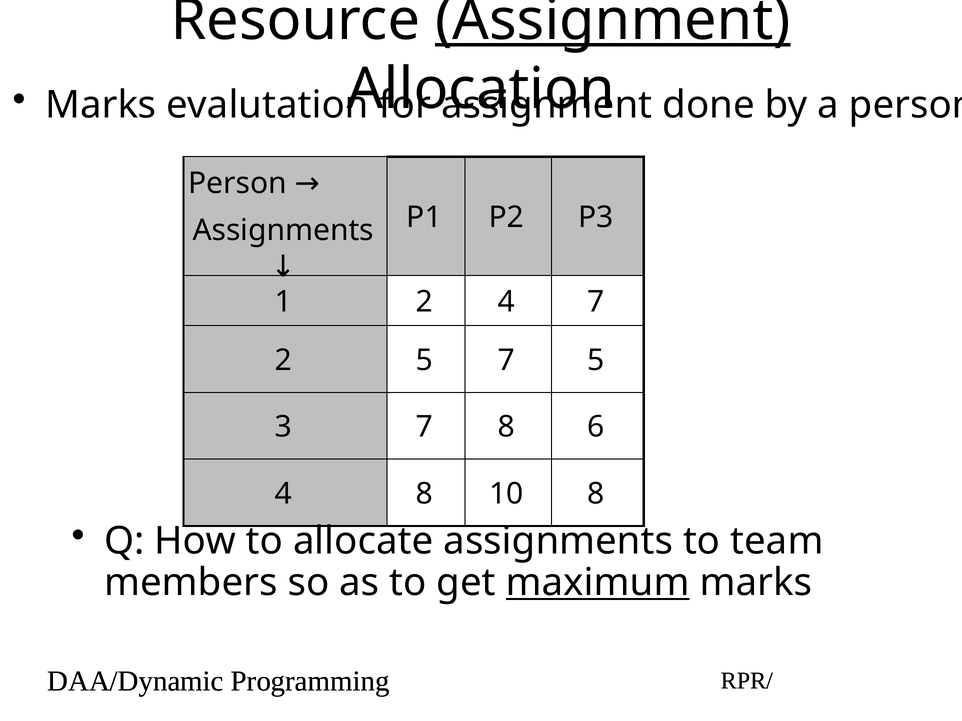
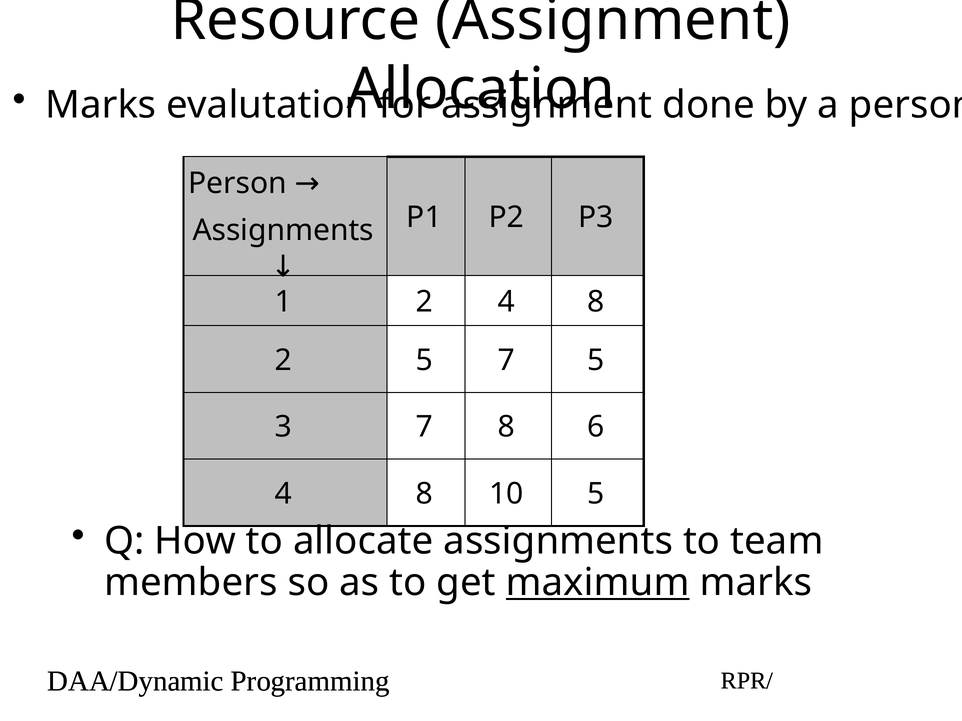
Assignment at (613, 20) underline: present -> none
2 4 7: 7 -> 8
10 8: 8 -> 5
